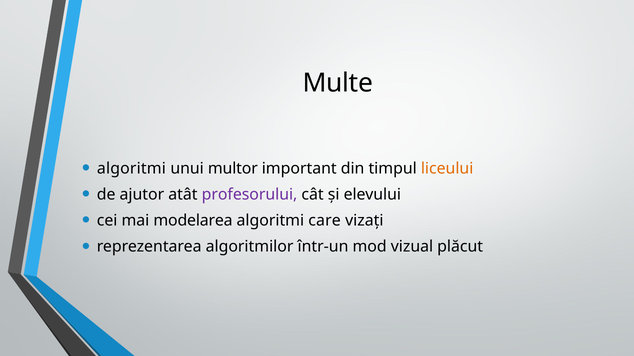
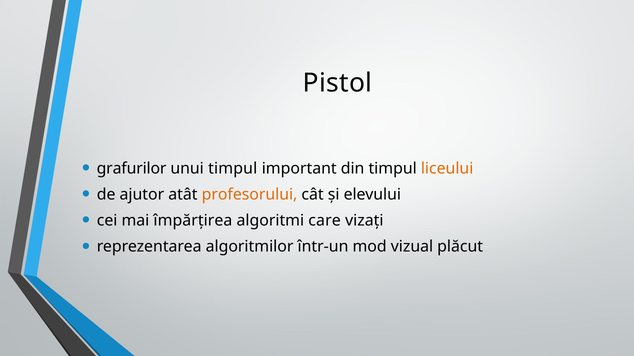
Multe: Multe -> Pistol
algoritmi at (131, 169): algoritmi -> grafurilor
unui multor: multor -> timpul
profesorului colour: purple -> orange
modelarea: modelarea -> împărțirea
